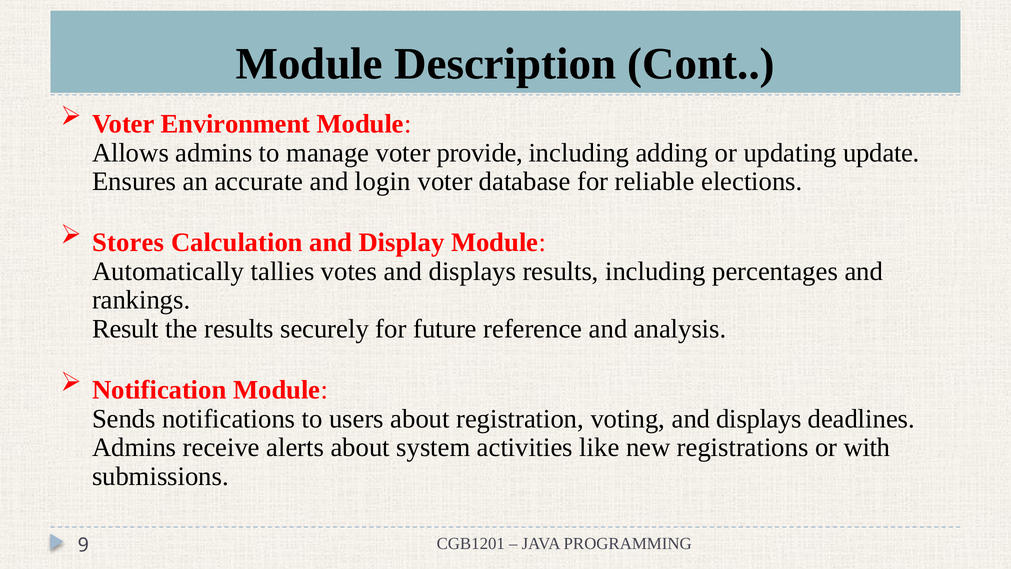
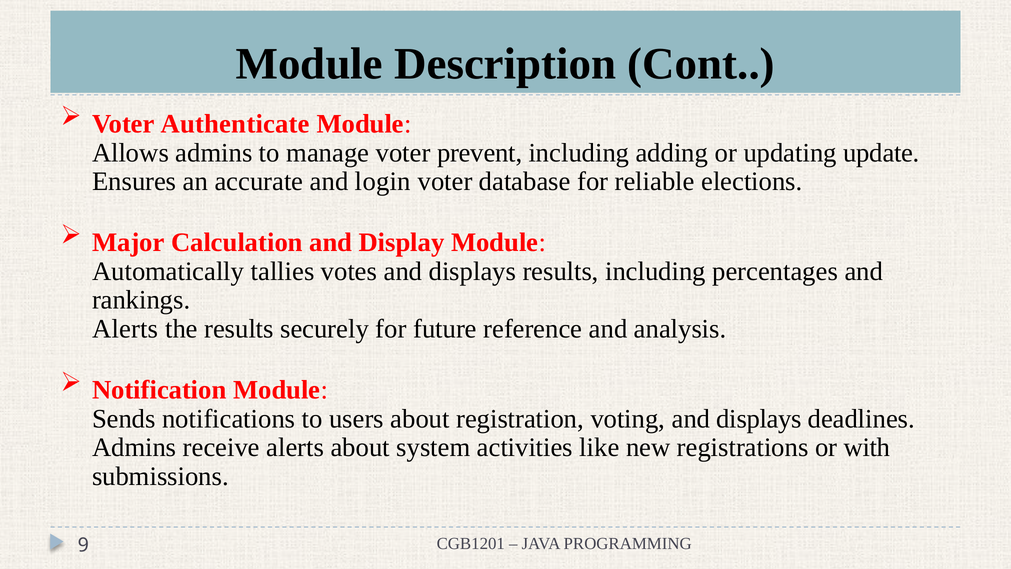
Environment: Environment -> Authenticate
provide: provide -> prevent
Stores: Stores -> Major
Result at (125, 329): Result -> Alerts
